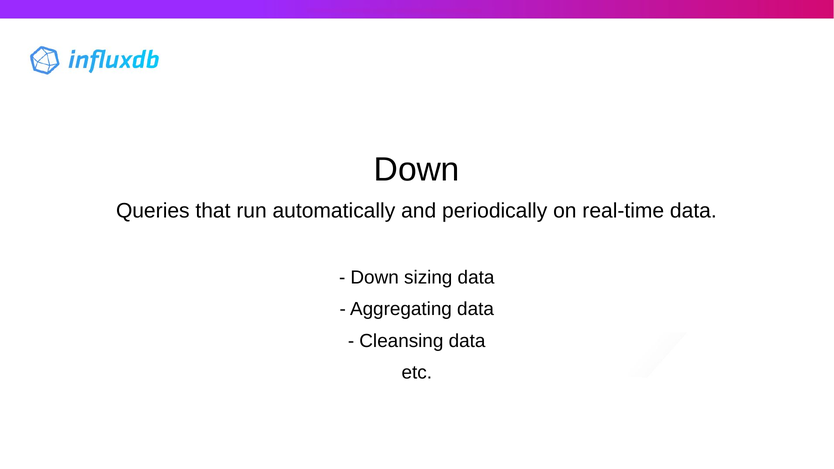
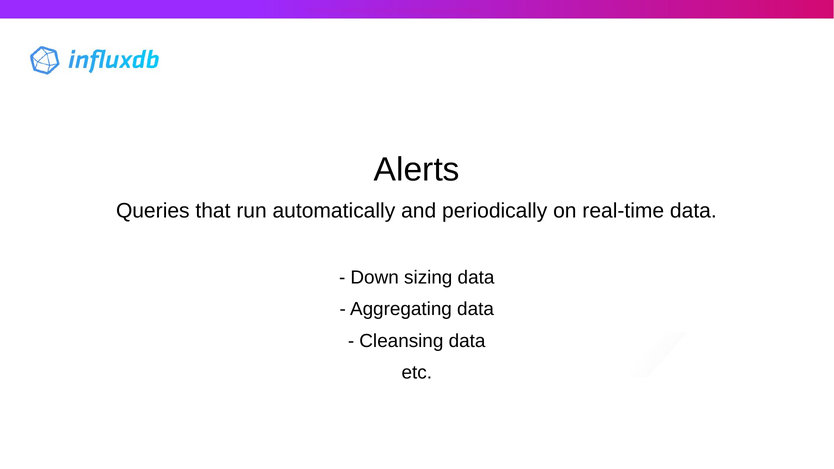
Down at (417, 170): Down -> Alerts
